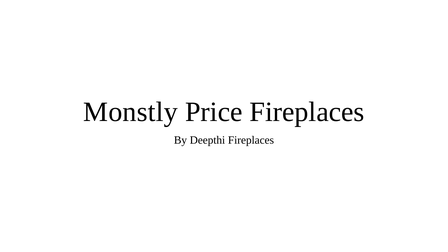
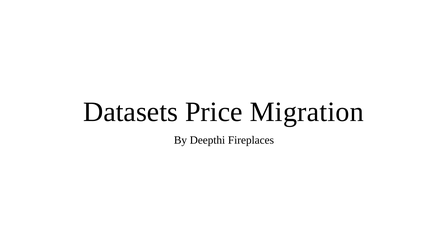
Monstly: Monstly -> Datasets
Price Fireplaces: Fireplaces -> Migration
